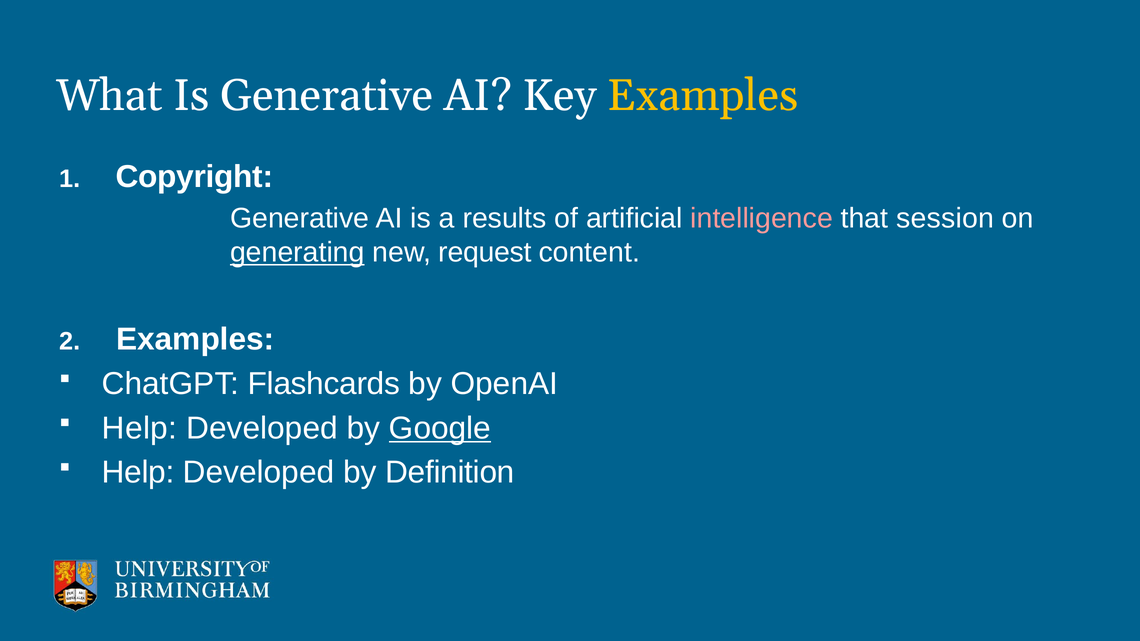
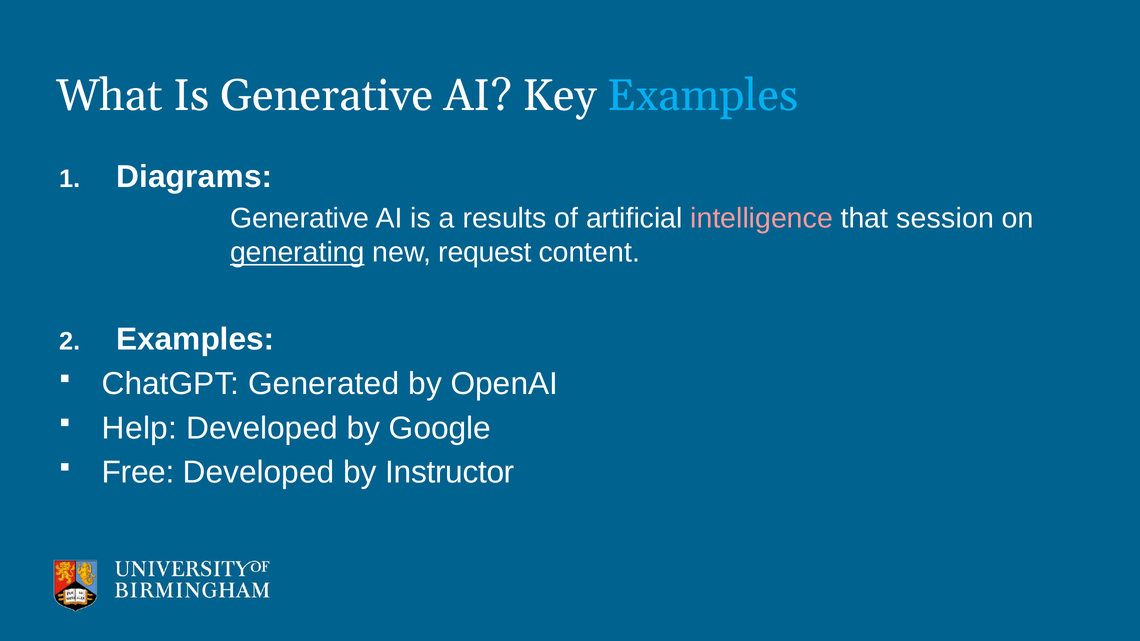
Examples at (703, 96) colour: yellow -> light blue
Copyright: Copyright -> Diagrams
Flashcards: Flashcards -> Generated
Google underline: present -> none
Help at (138, 473): Help -> Free
Definition: Definition -> Instructor
